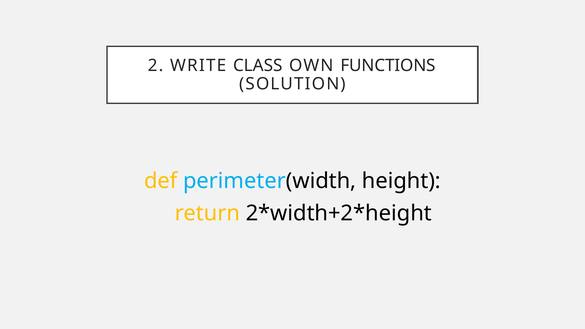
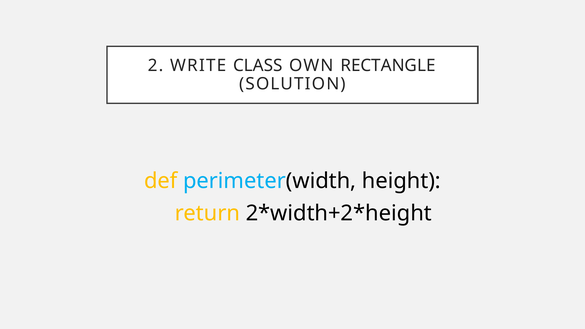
FUNCTIONS: FUNCTIONS -> RECTANGLE
